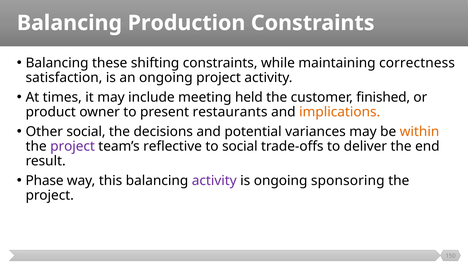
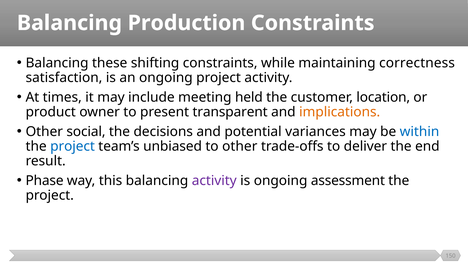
finished: finished -> location
restaurants: restaurants -> transparent
within colour: orange -> blue
project at (73, 146) colour: purple -> blue
reflective: reflective -> unbiased
to social: social -> other
sponsoring: sponsoring -> assessment
